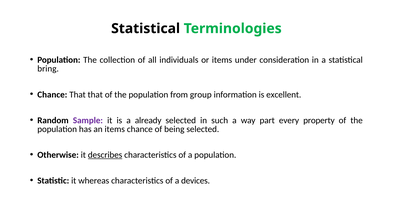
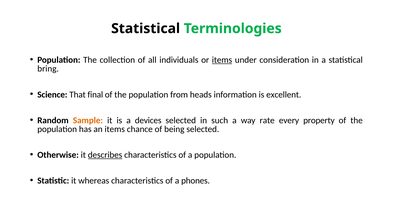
items at (222, 60) underline: none -> present
Chance at (52, 95): Chance -> Science
That that: that -> final
group: group -> heads
Sample colour: purple -> orange
already: already -> devices
part: part -> rate
devices: devices -> phones
